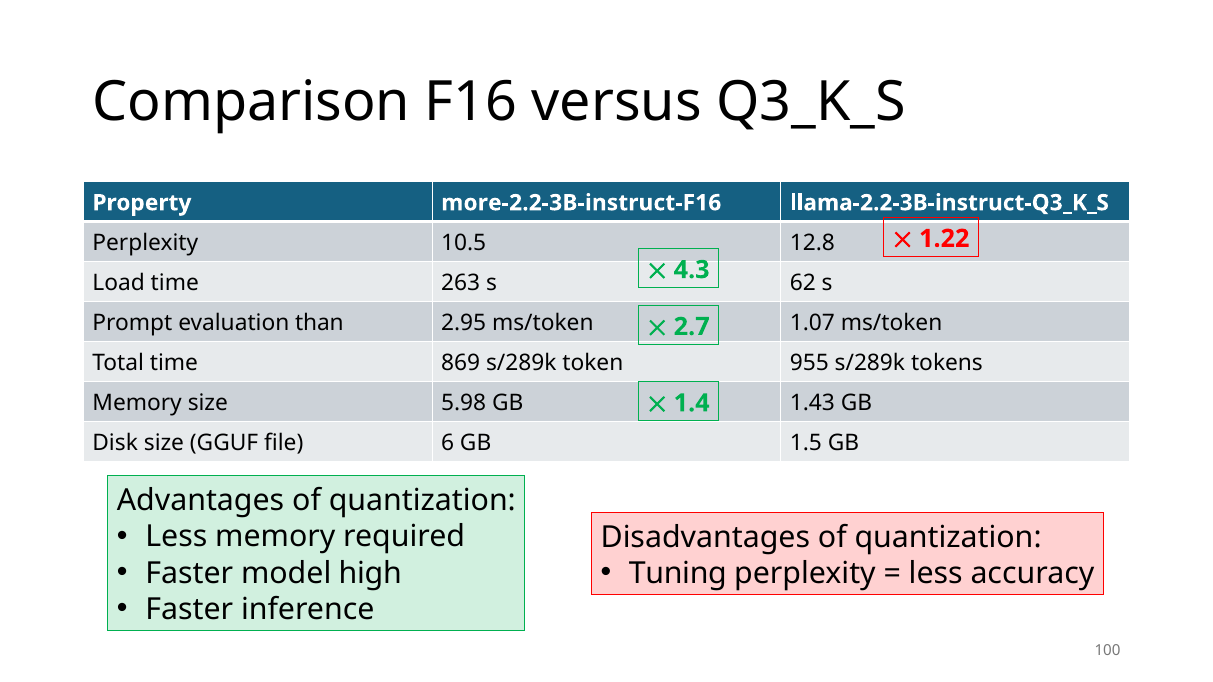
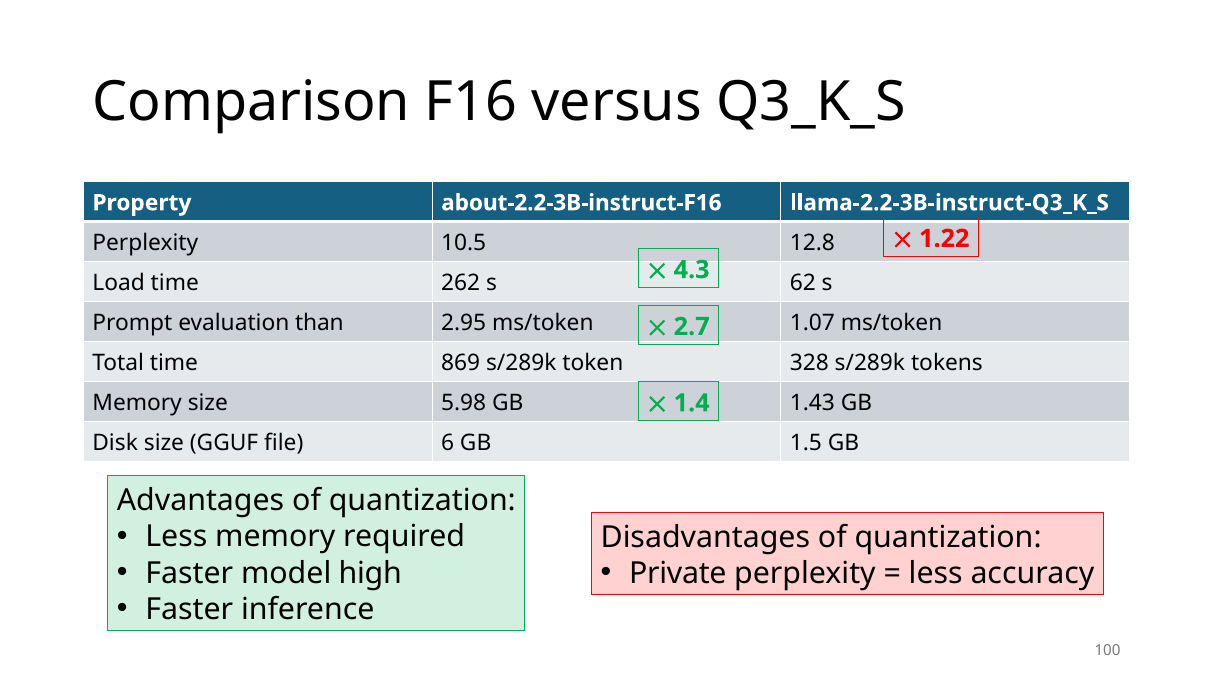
more-2.2-3B-instruct-F16: more-2.2-3B-instruct-F16 -> about-2.2-3B-instruct-F16
263: 263 -> 262
955: 955 -> 328
Tuning: Tuning -> Private
